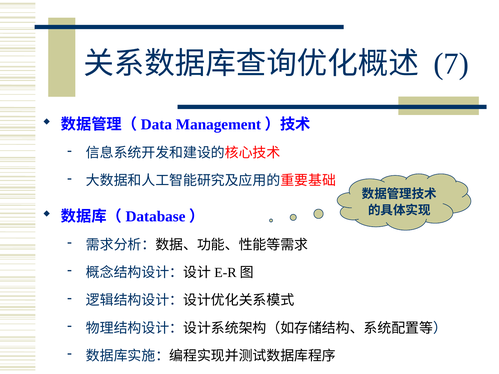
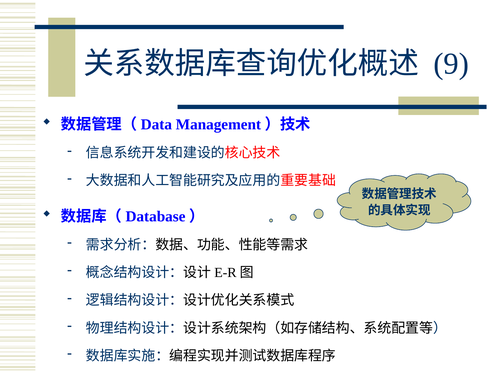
7: 7 -> 9
